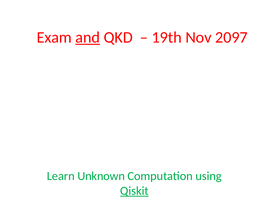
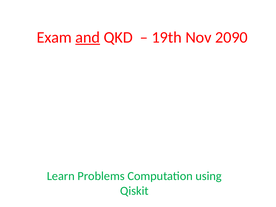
2097: 2097 -> 2090
Unknown: Unknown -> Problems
Qiskit underline: present -> none
